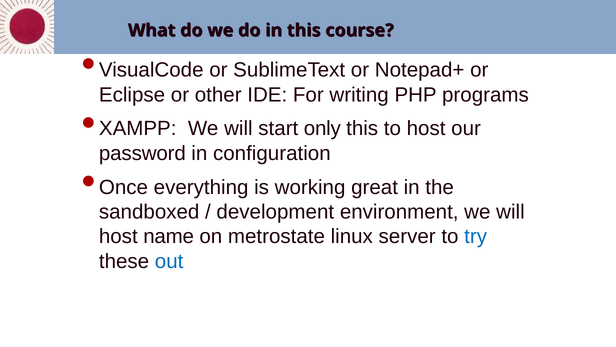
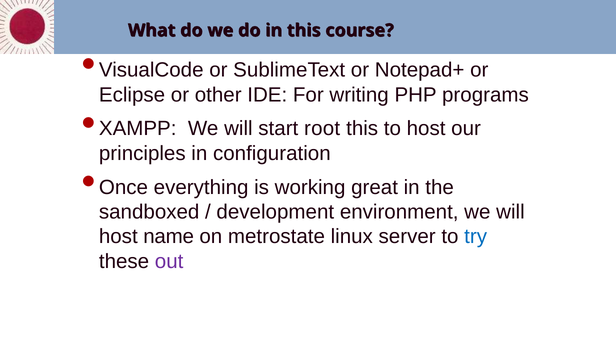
only: only -> root
password: password -> principles
out colour: blue -> purple
